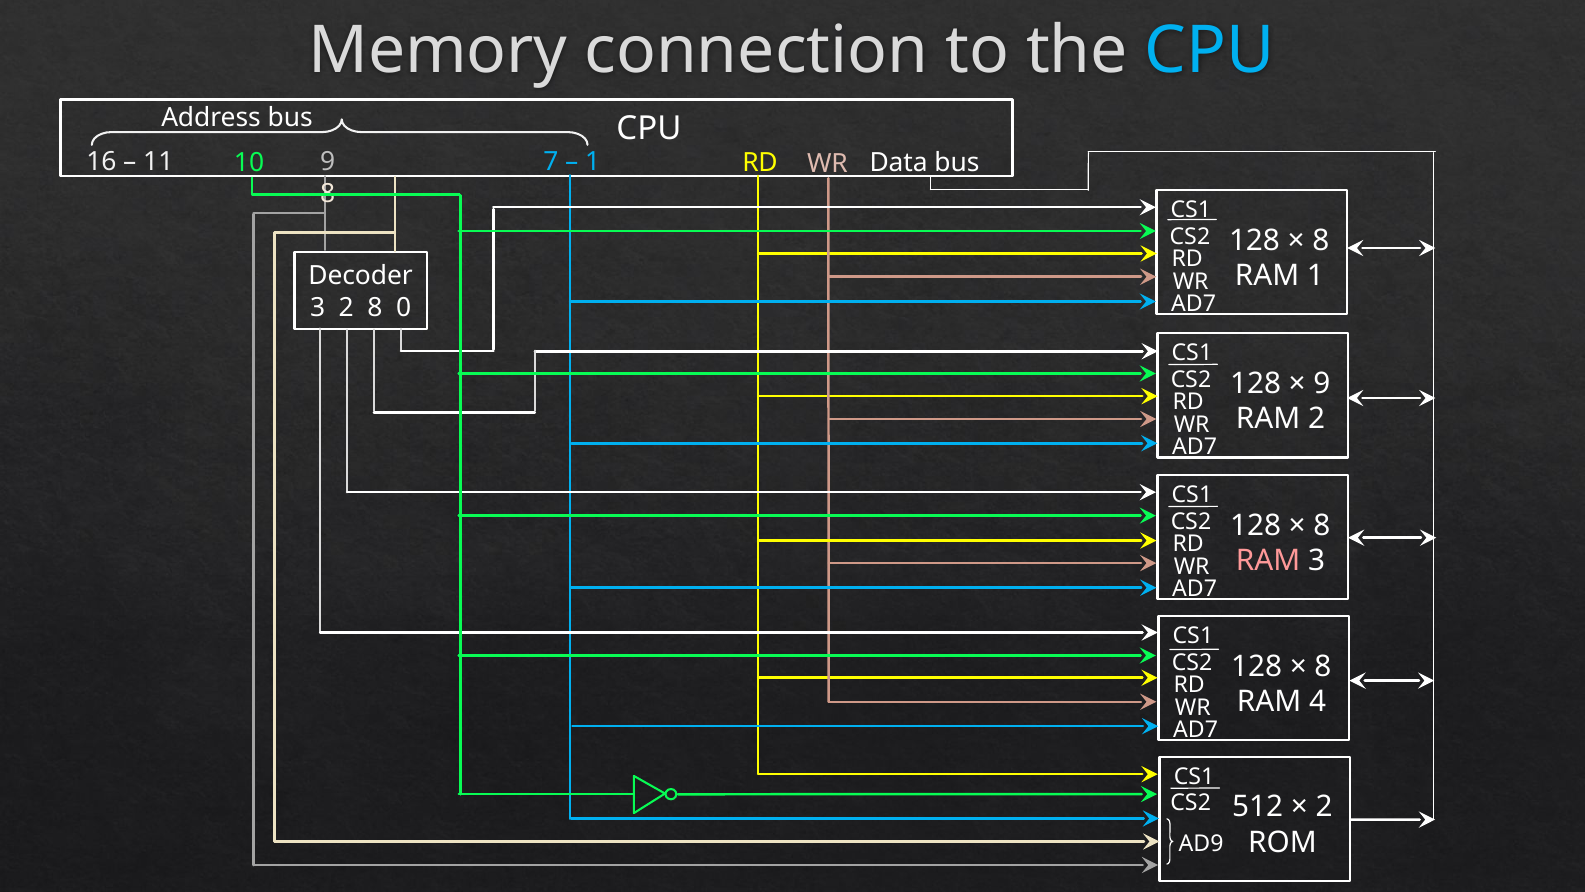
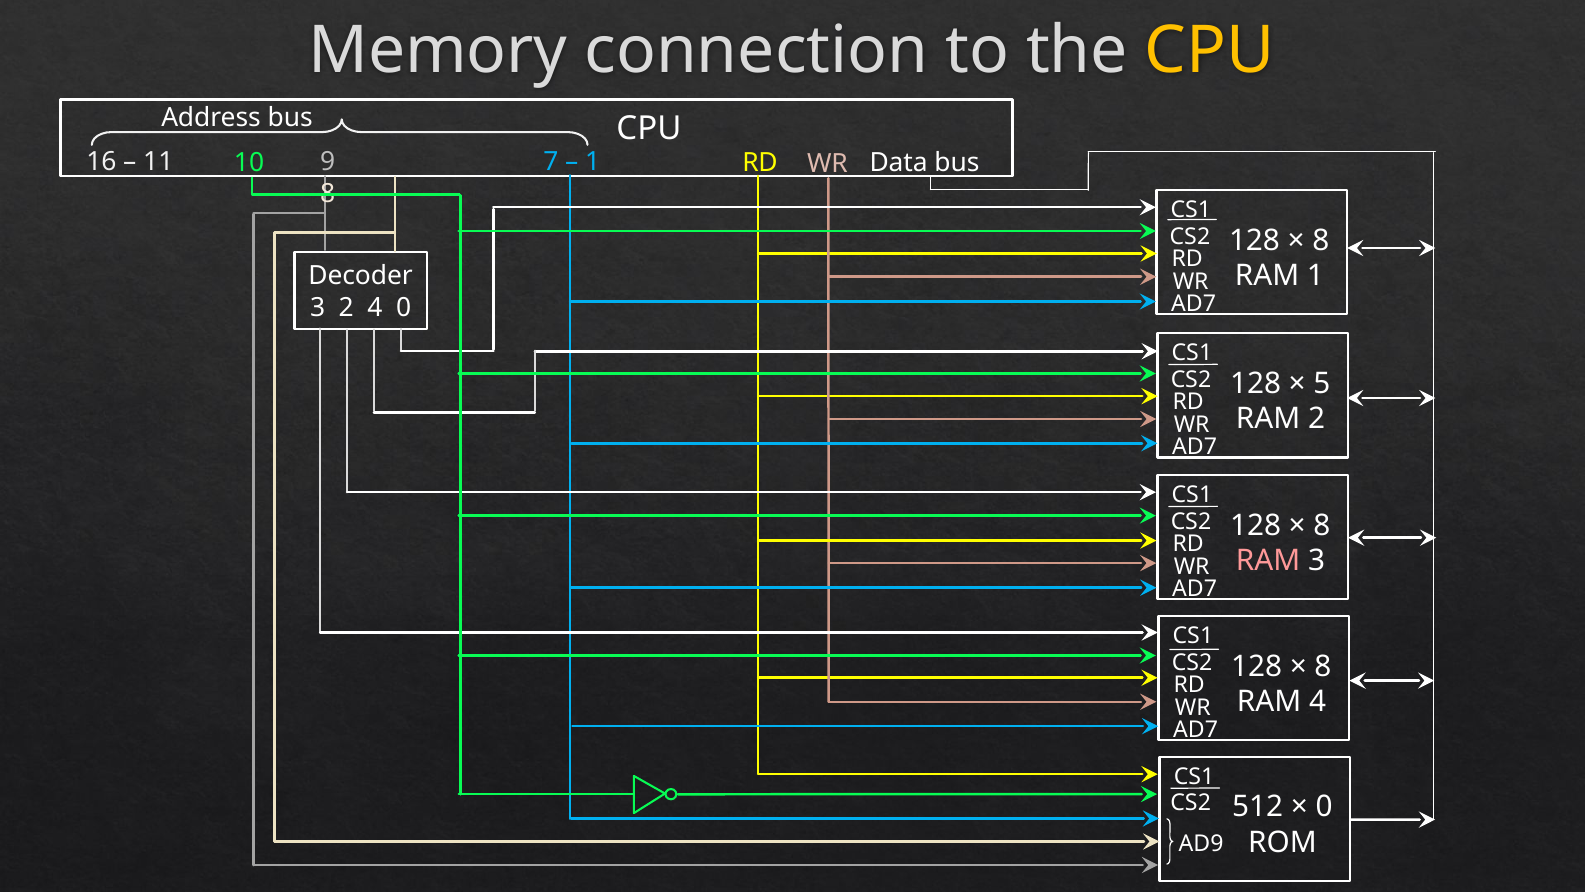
CPU at (1210, 50) colour: light blue -> yellow
2 8: 8 -> 4
9 at (1322, 383): 9 -> 5
2 at (1324, 807): 2 -> 0
